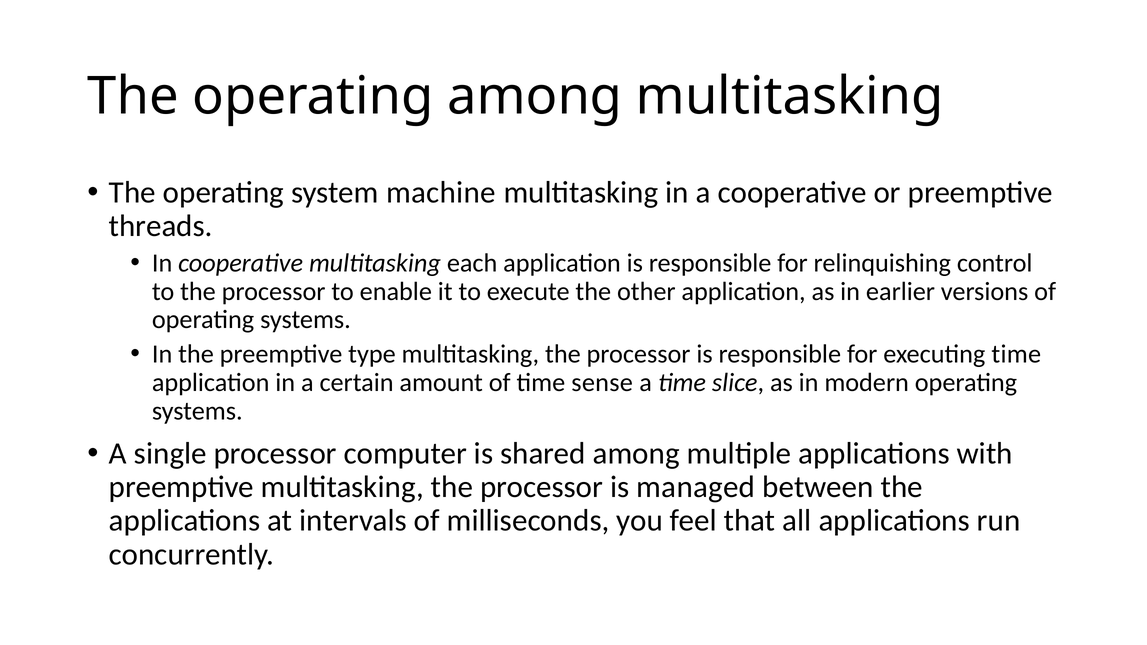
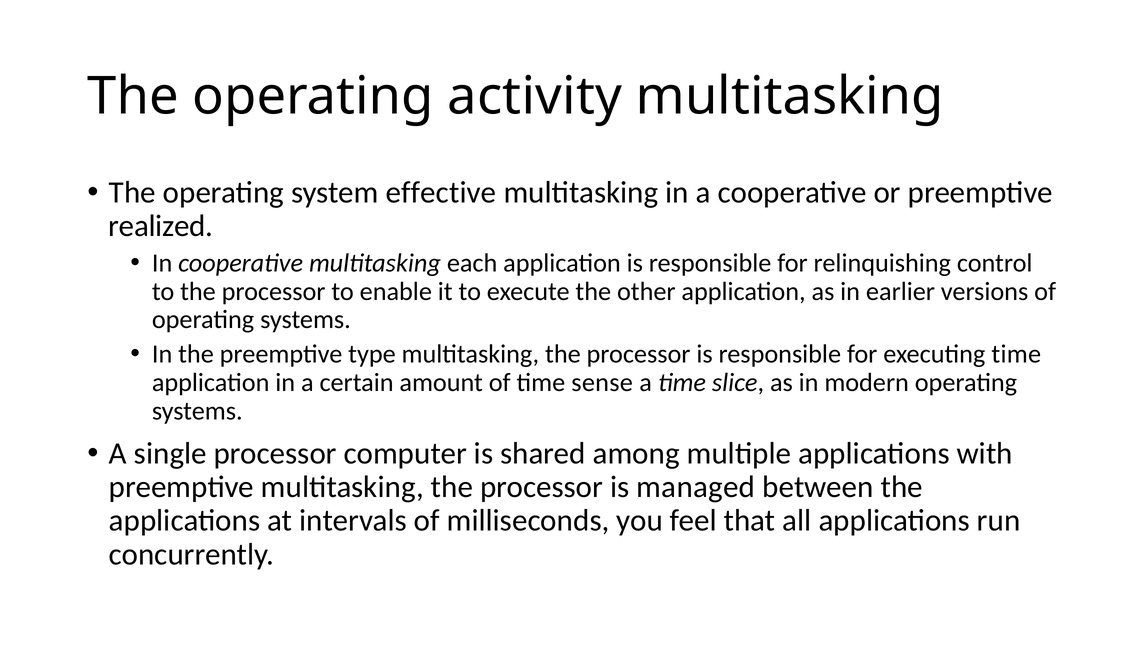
operating among: among -> activity
machine: machine -> effective
threads: threads -> realized
